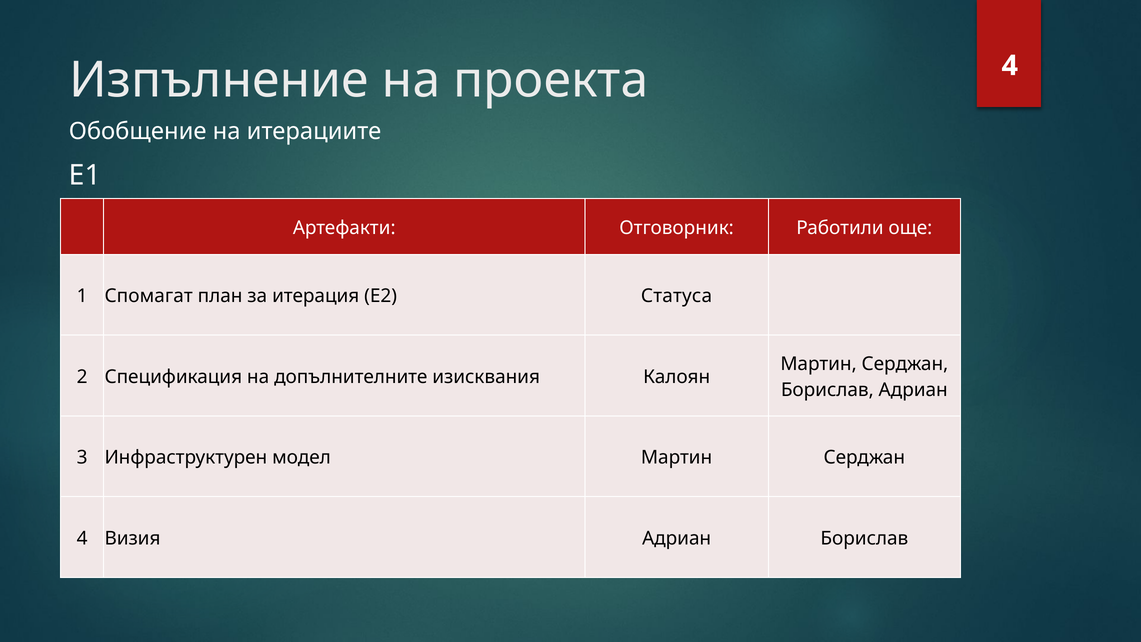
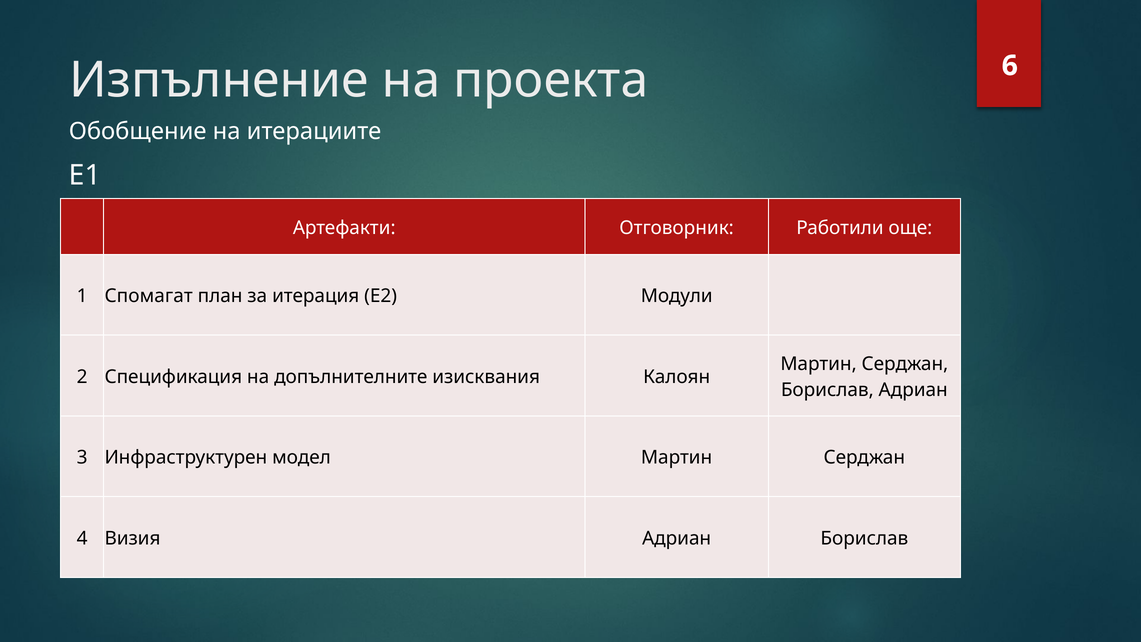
проекта 4: 4 -> 6
Статуса: Статуса -> Модули
